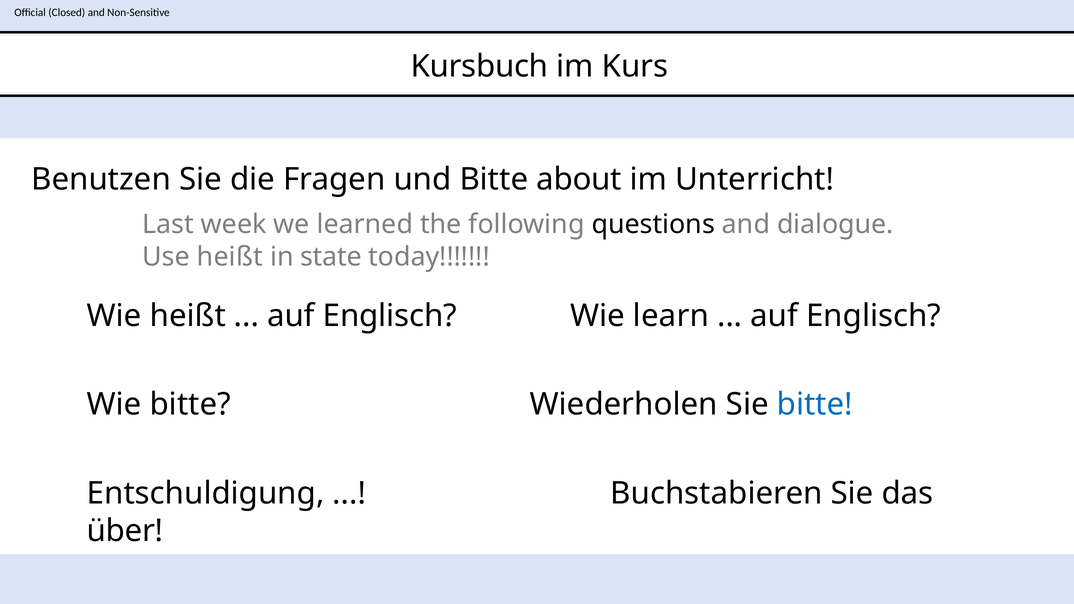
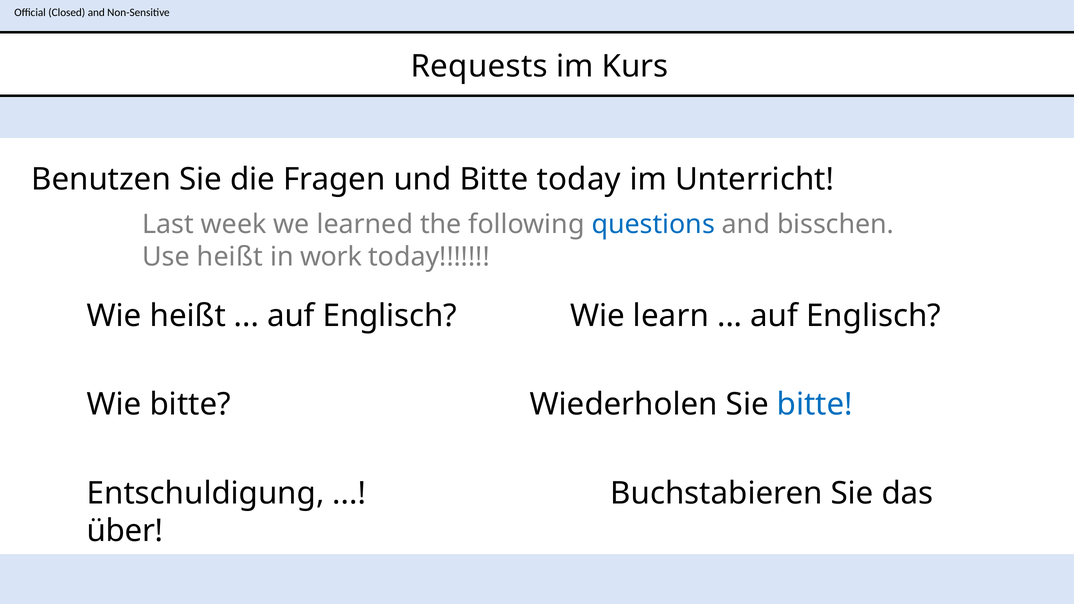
Kursbuch: Kursbuch -> Requests
Bitte about: about -> today
questions colour: black -> blue
dialogue: dialogue -> bisschen
state: state -> work
